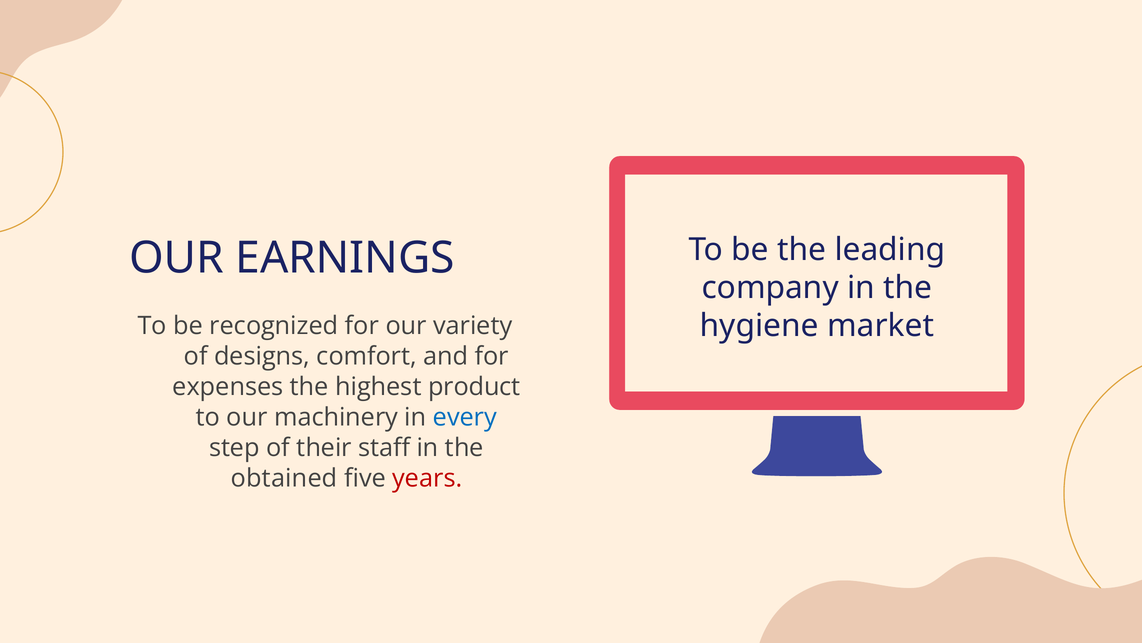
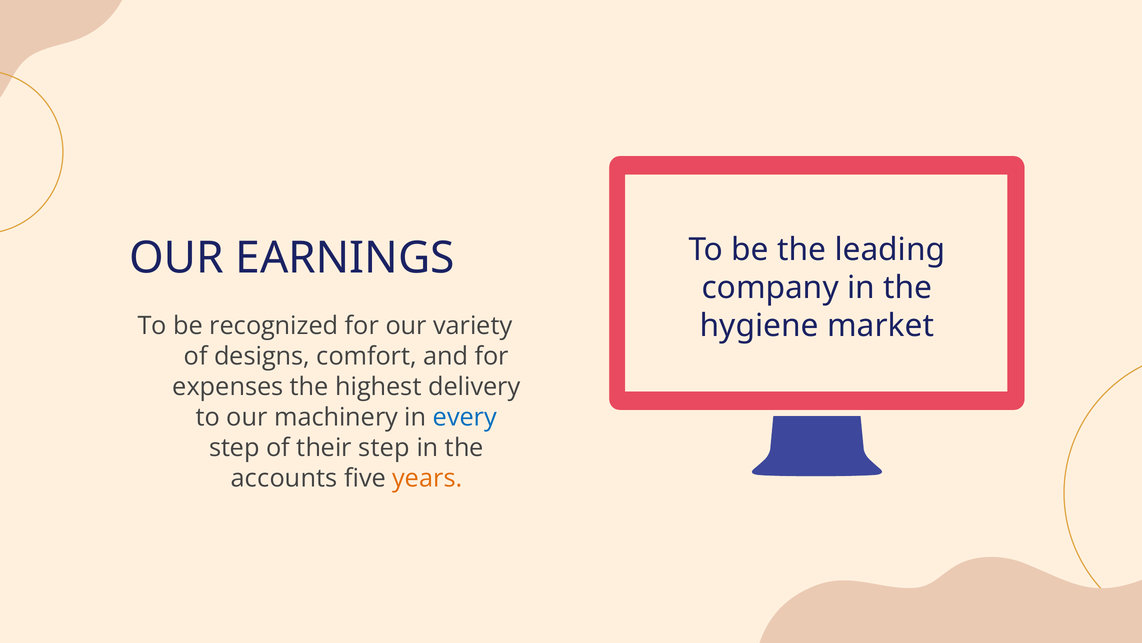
product: product -> delivery
their staff: staff -> step
obtained: obtained -> accounts
years colour: red -> orange
